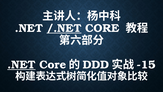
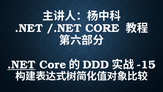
/.NET underline: present -> none
